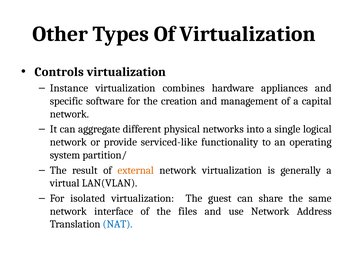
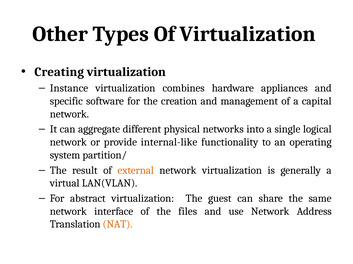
Controls: Controls -> Creating
serviced-like: serviced-like -> internal-like
isolated: isolated -> abstract
NAT colour: blue -> orange
